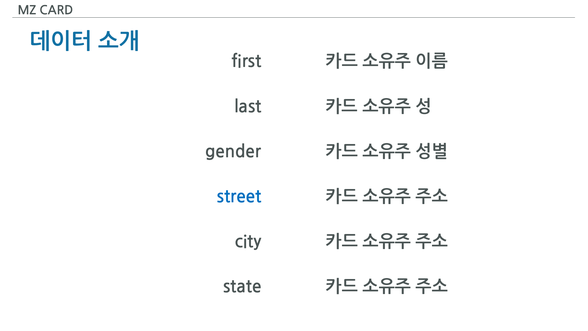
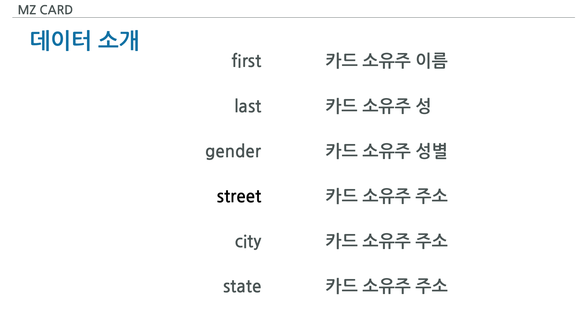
street colour: blue -> black
